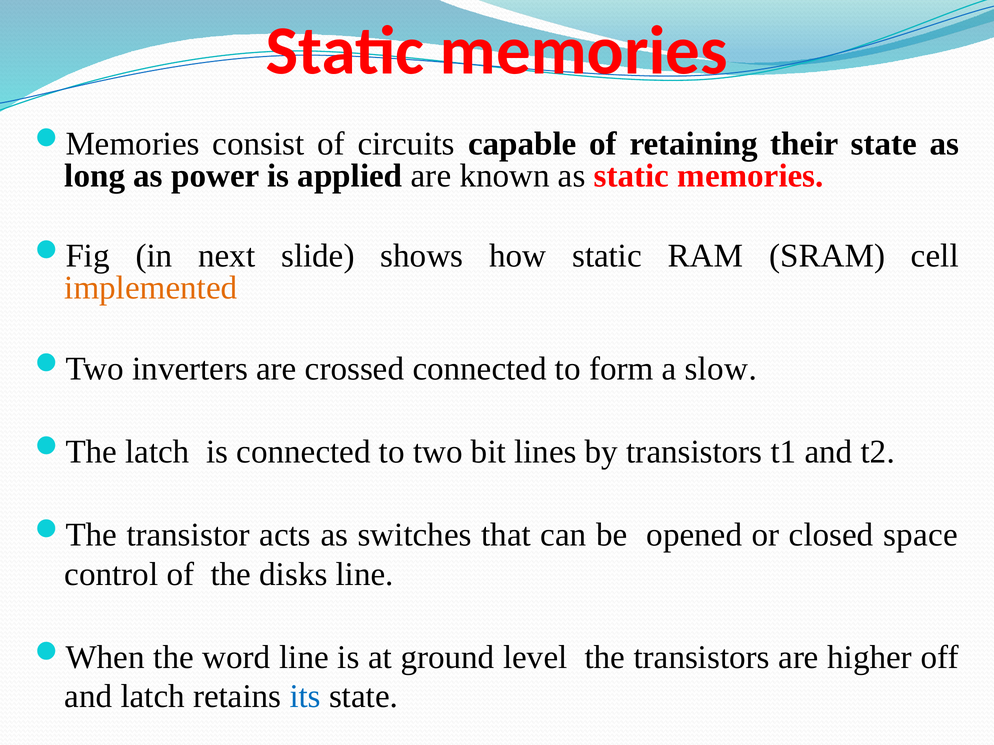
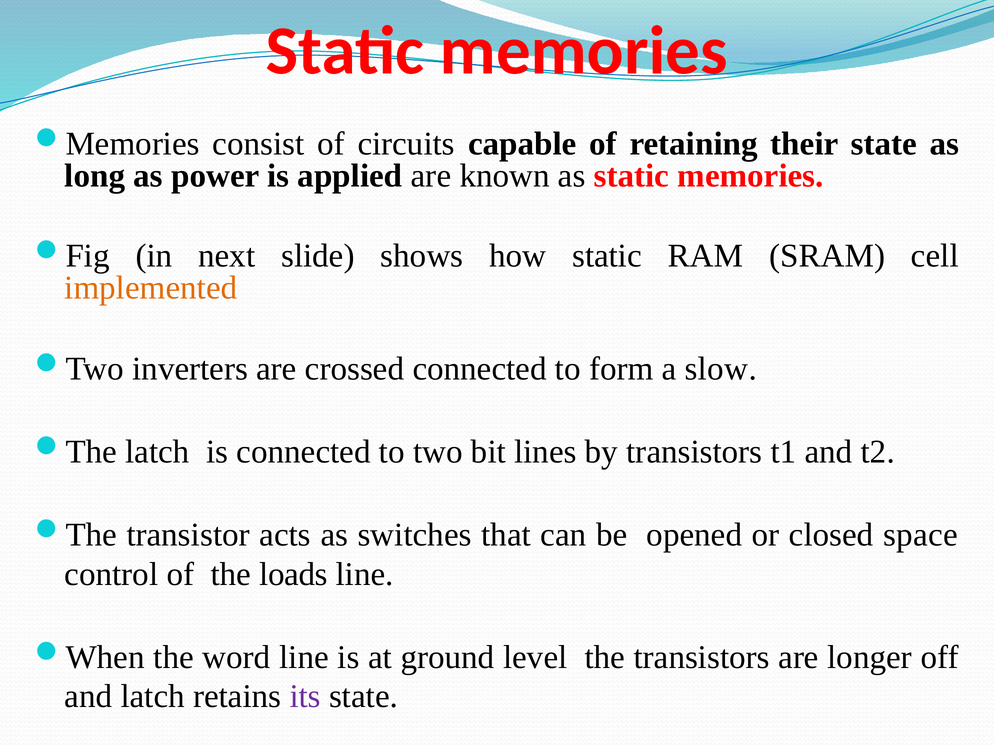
disks: disks -> loads
higher: higher -> longer
its colour: blue -> purple
